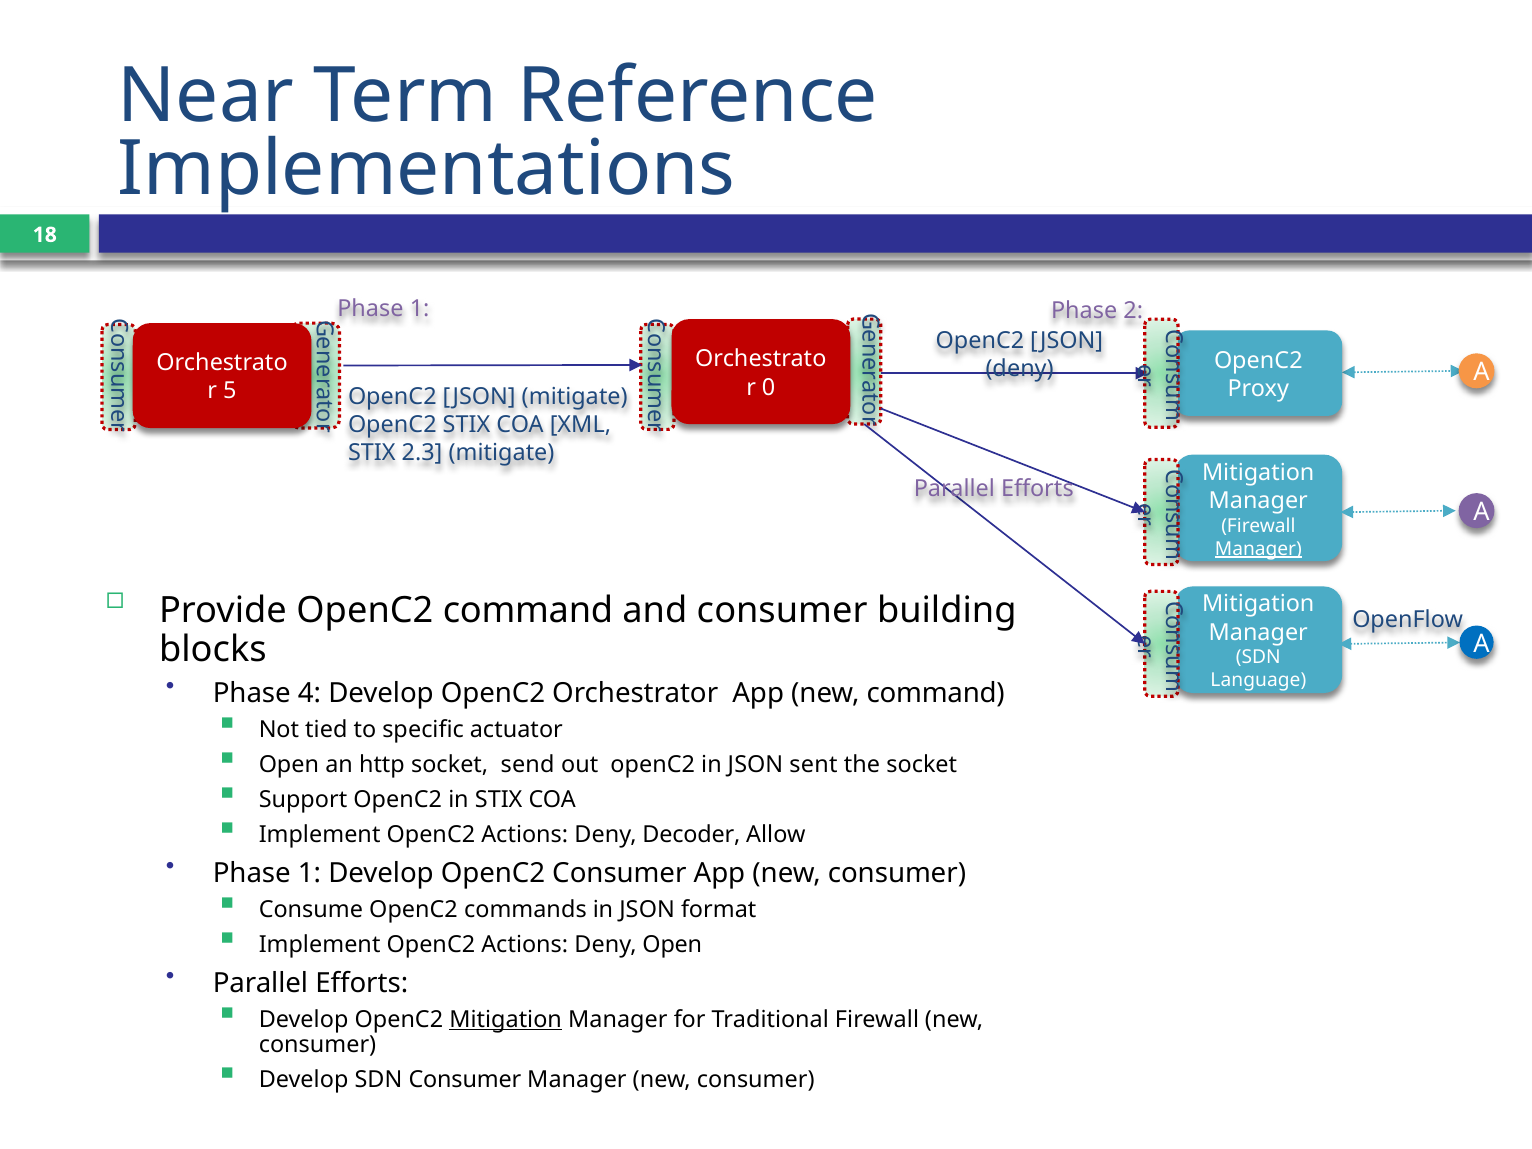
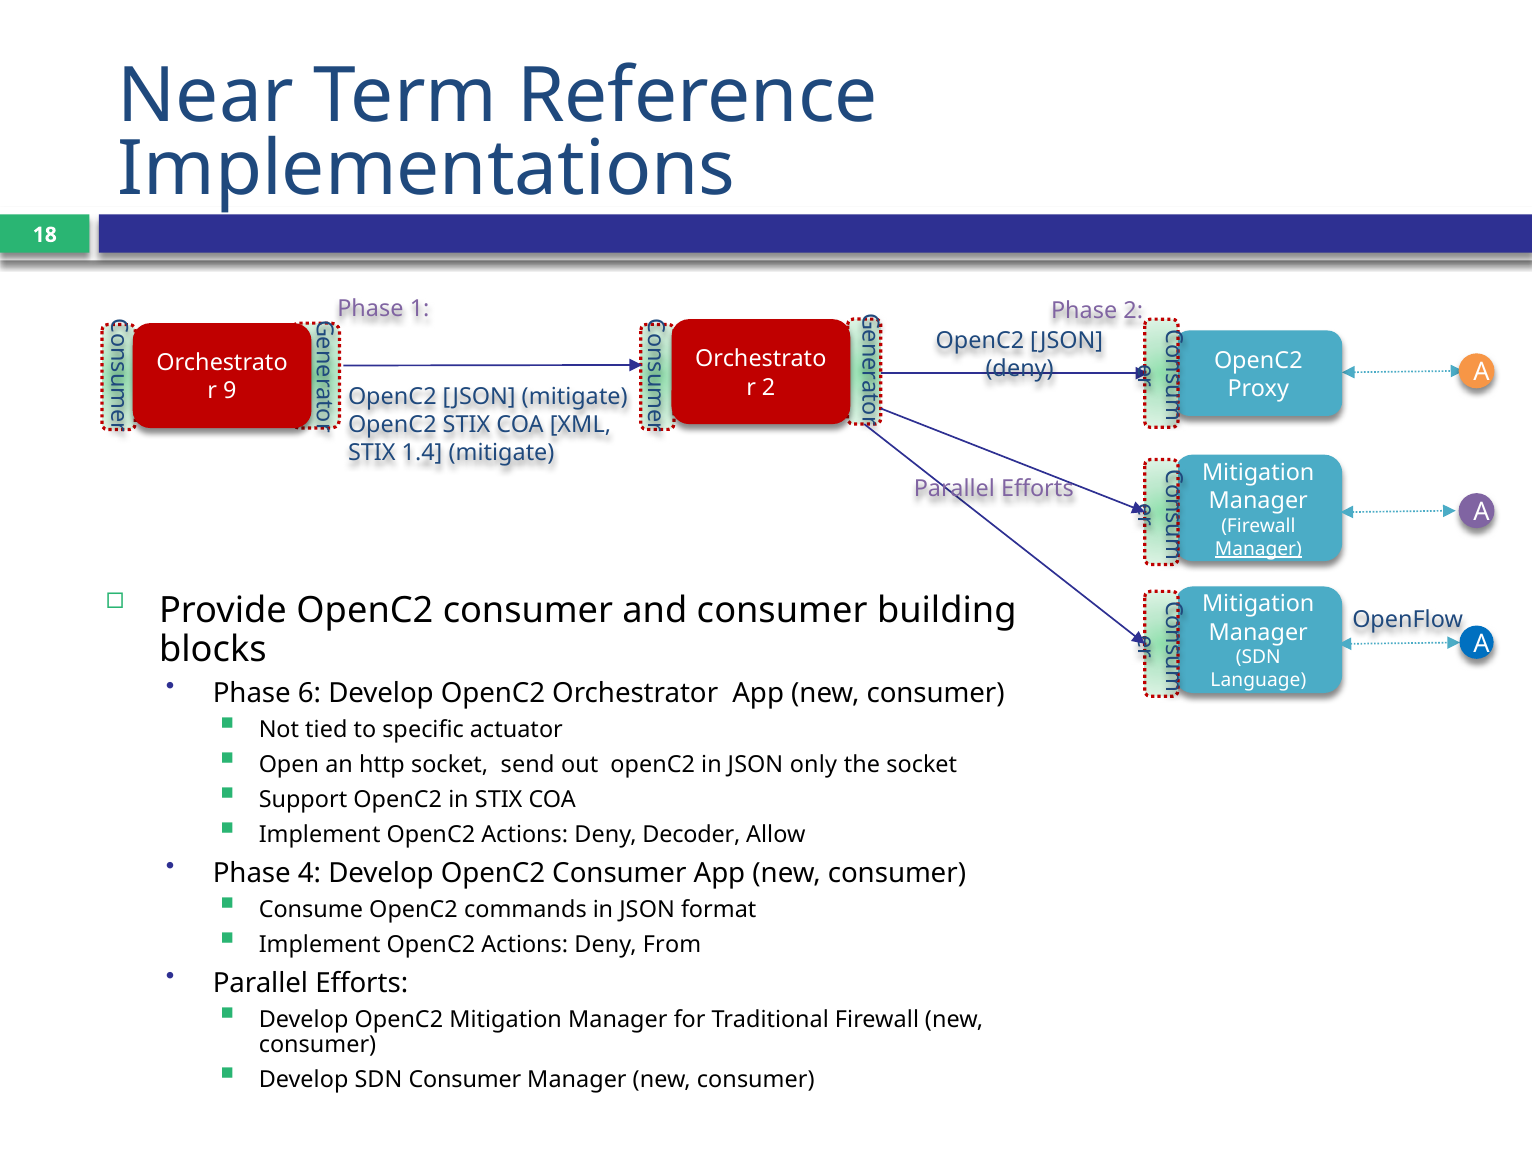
0 at (769, 387): 0 -> 2
5: 5 -> 9
2.3: 2.3 -> 1.4
Provide OpenC2 command: command -> consumer
4: 4 -> 6
Orchestrator App new command: command -> consumer
sent: sent -> only
1 at (310, 873): 1 -> 4
Deny Open: Open -> From
Mitigation at (506, 1020) underline: present -> none
